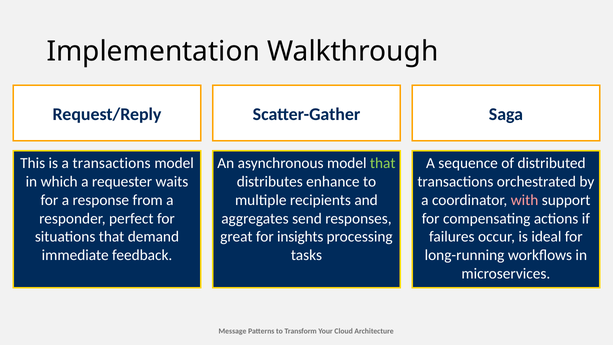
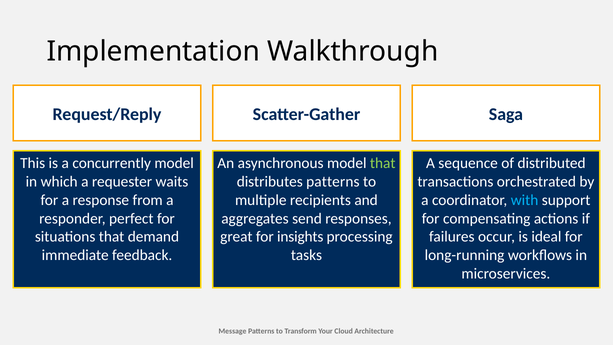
a transactions: transactions -> concurrently
distributes enhance: enhance -> patterns
with colour: pink -> light blue
